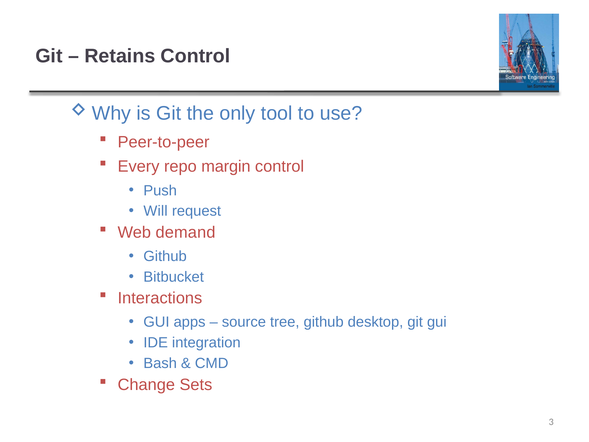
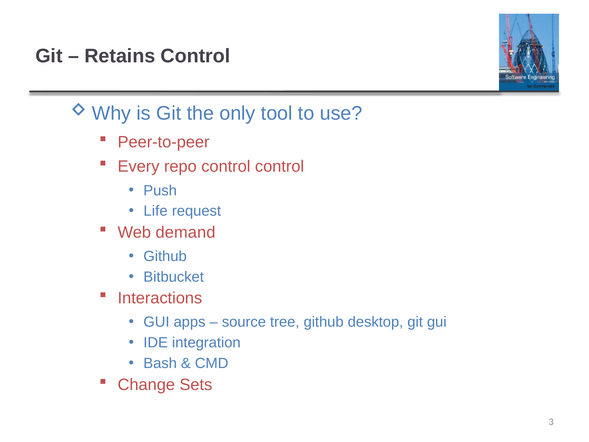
repo margin: margin -> control
Will: Will -> Life
